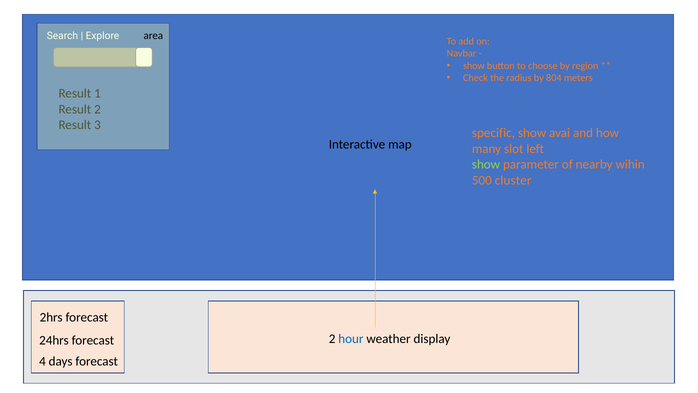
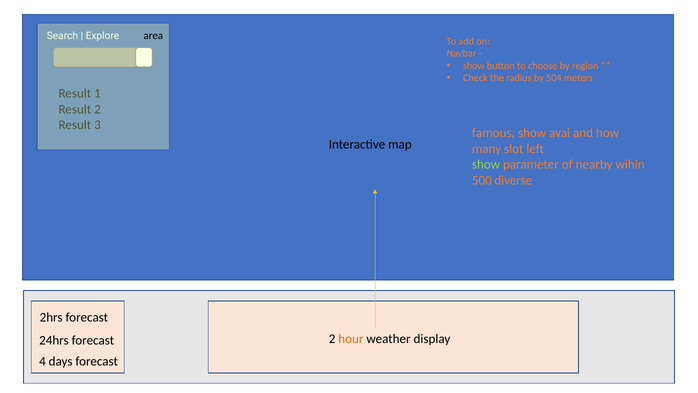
804: 804 -> 504
specific: specific -> famous
cluster: cluster -> diverse
hour colour: blue -> orange
